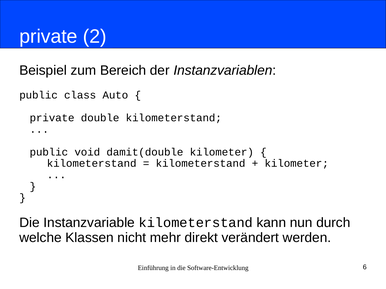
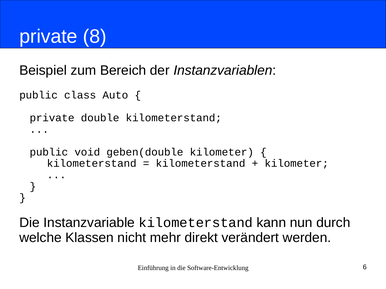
2: 2 -> 8
damit(double: damit(double -> geben(double
